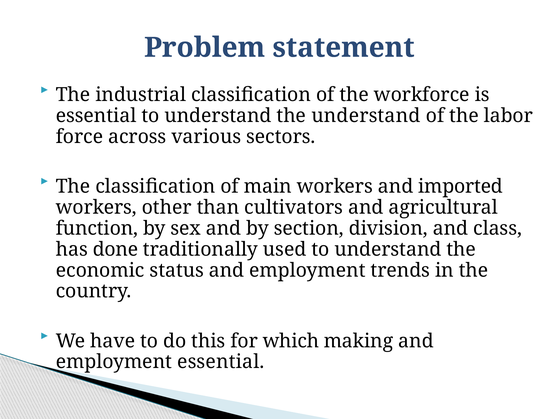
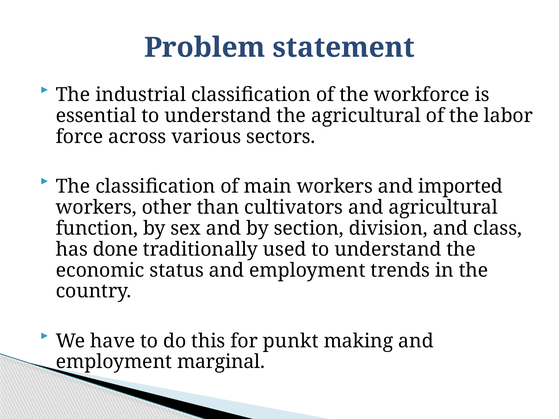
the understand: understand -> agricultural
which: which -> punkt
employment essential: essential -> marginal
